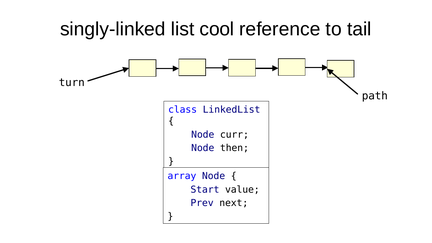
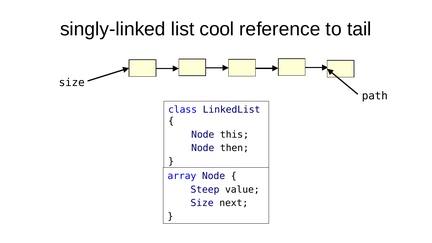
turn at (72, 83): turn -> size
curr: curr -> this
Start: Start -> Steep
Prev at (202, 203): Prev -> Size
